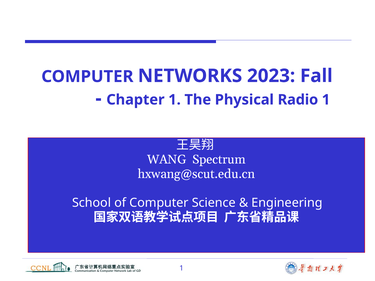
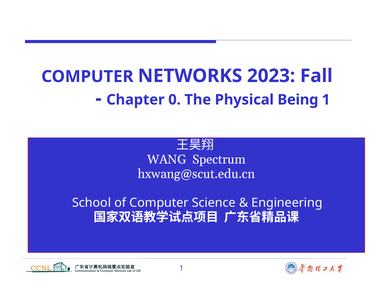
Chapter 1: 1 -> 0
Radio: Radio -> Being
